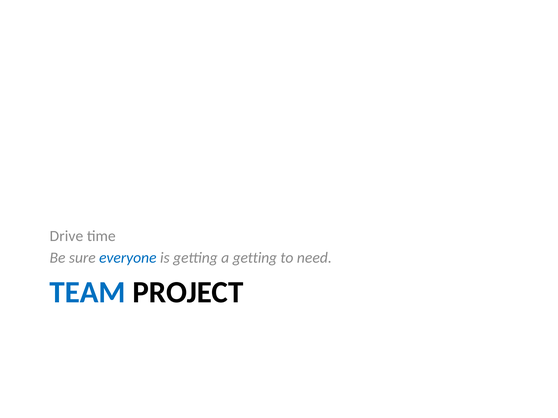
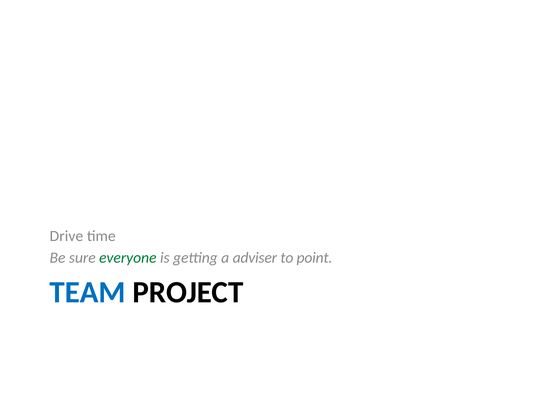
everyone colour: blue -> green
a getting: getting -> adviser
need: need -> point
